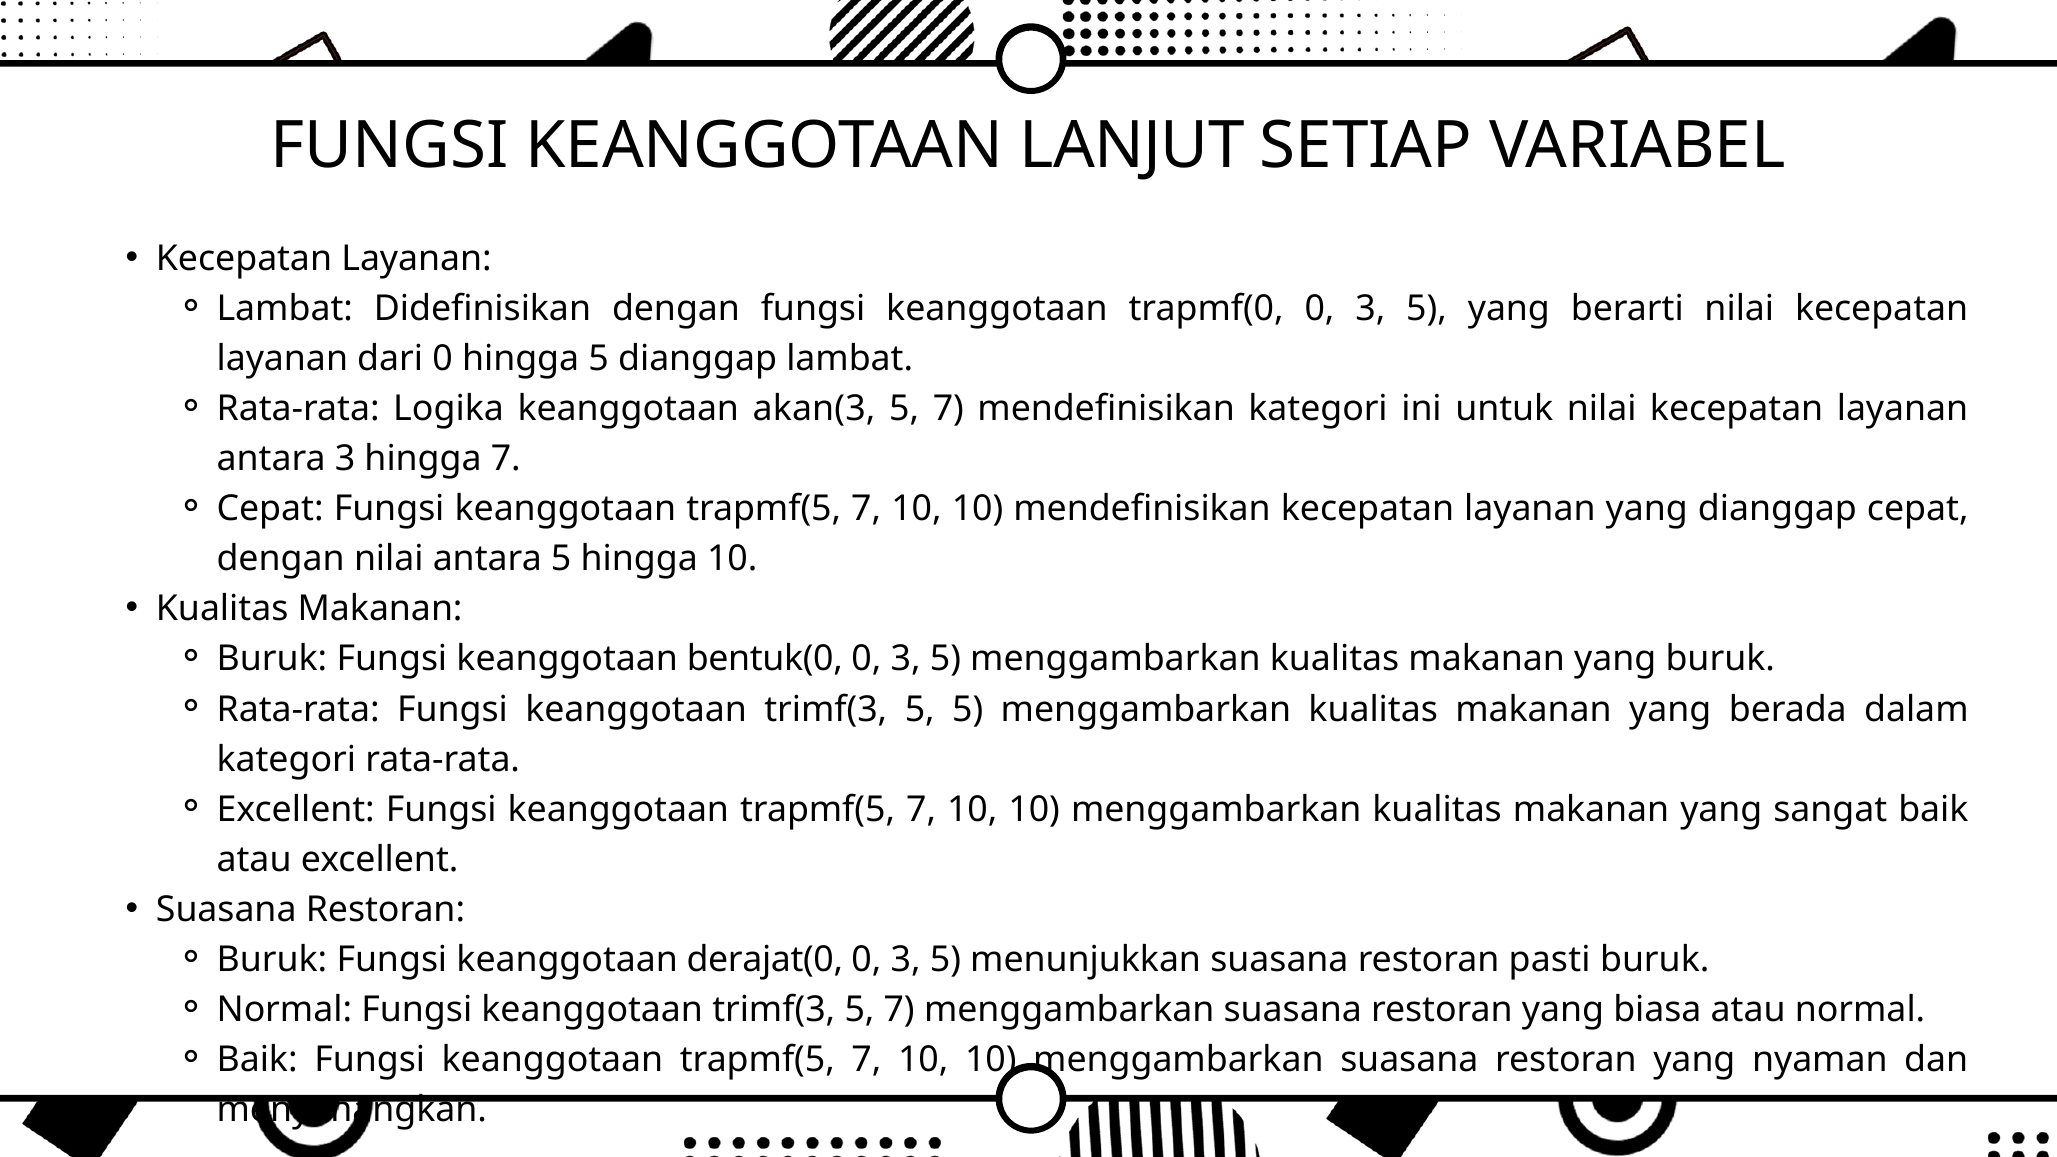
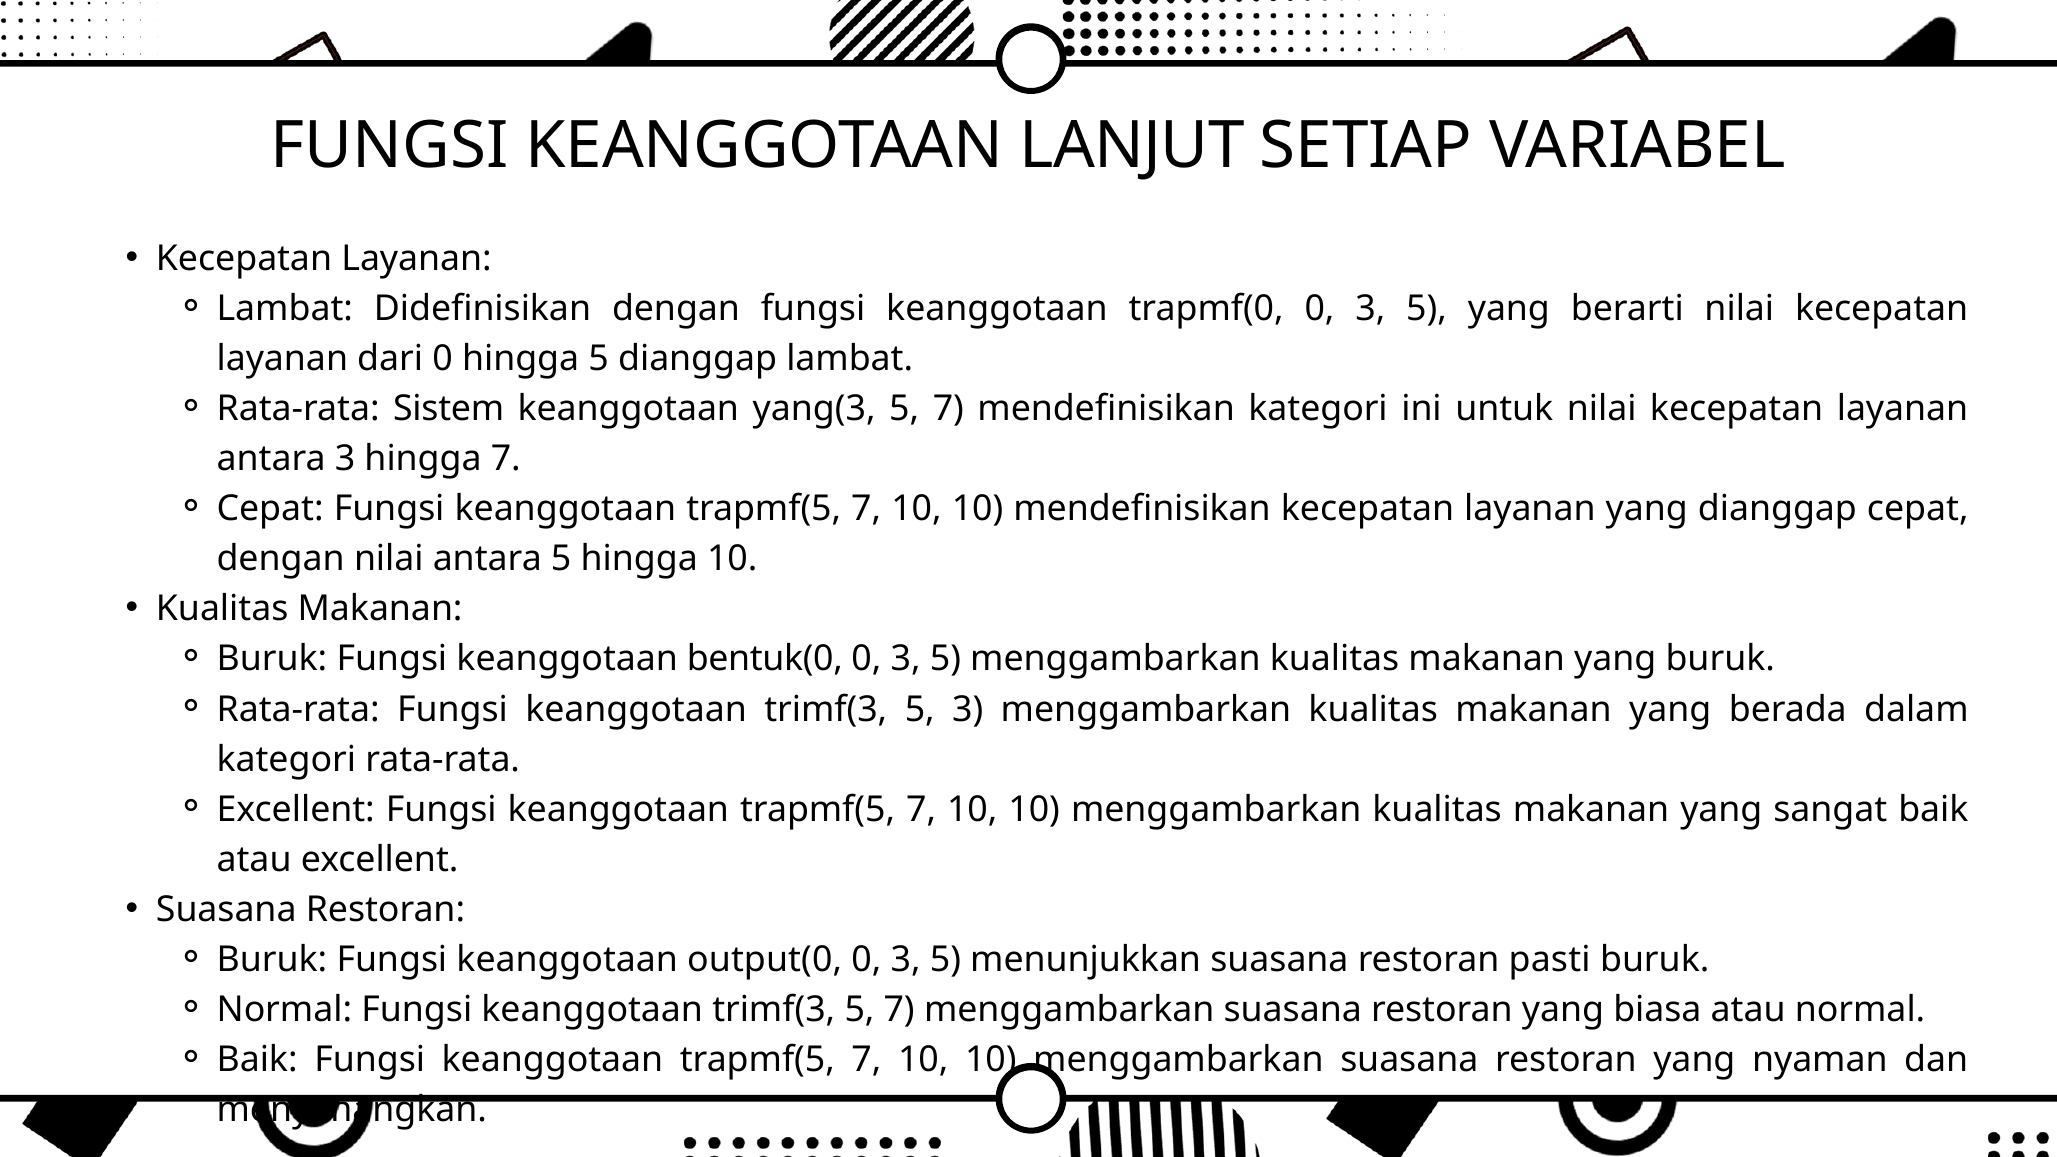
Logika: Logika -> Sistem
akan(3: akan(3 -> yang(3
5 5: 5 -> 3
derajat(0: derajat(0 -> output(0
